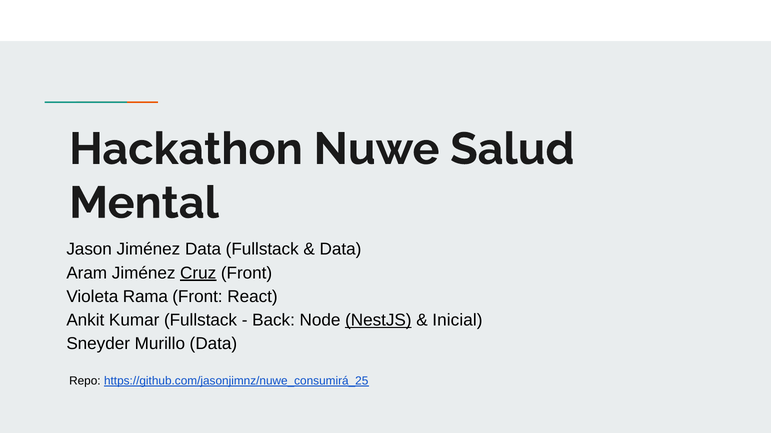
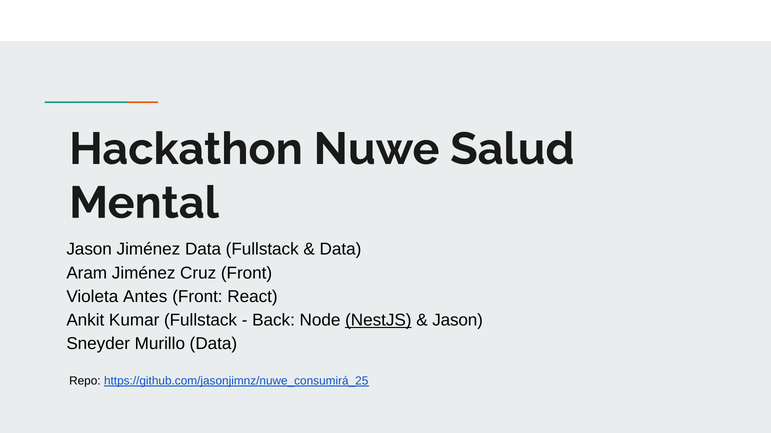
Cruz underline: present -> none
Rama: Rama -> Antes
Inicial at (457, 321): Inicial -> Jason
